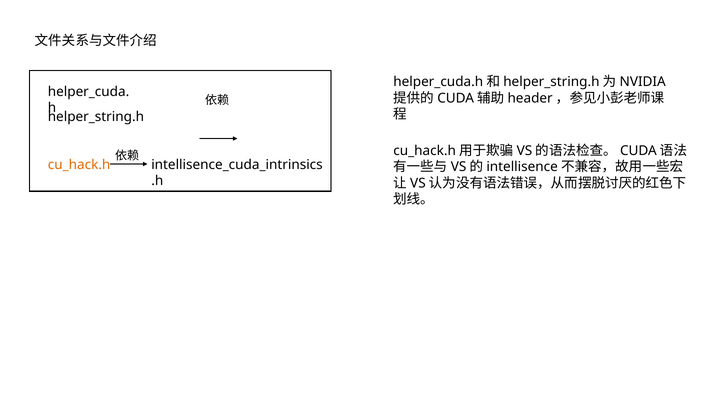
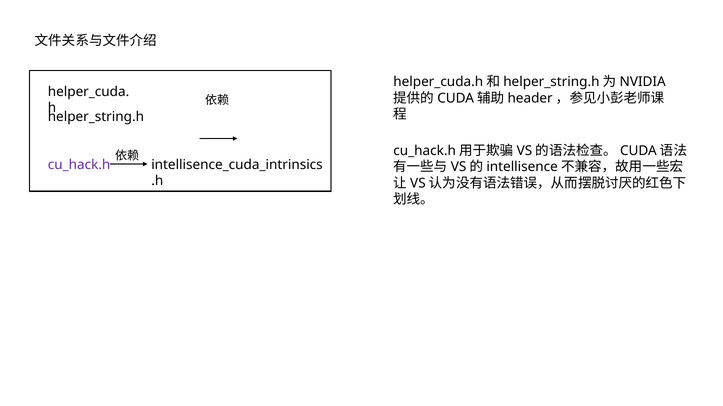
cu_hack.h colour: orange -> purple
